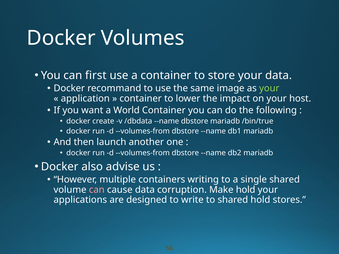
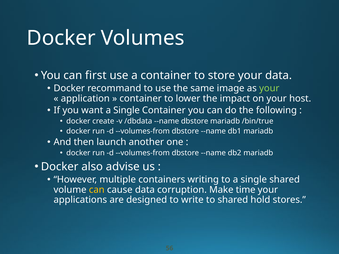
want a World: World -> Single
can at (97, 190) colour: pink -> yellow
Make hold: hold -> time
